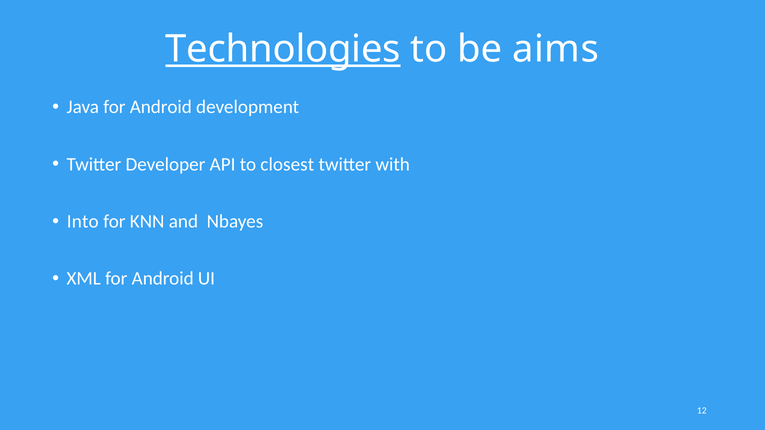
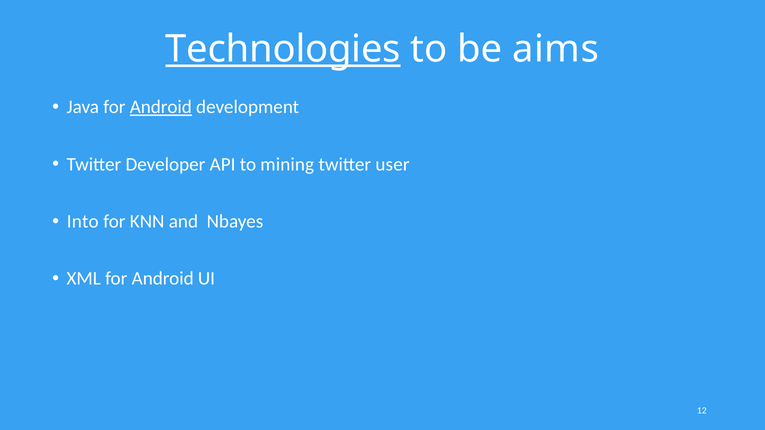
Android at (161, 107) underline: none -> present
closest: closest -> mining
with: with -> user
